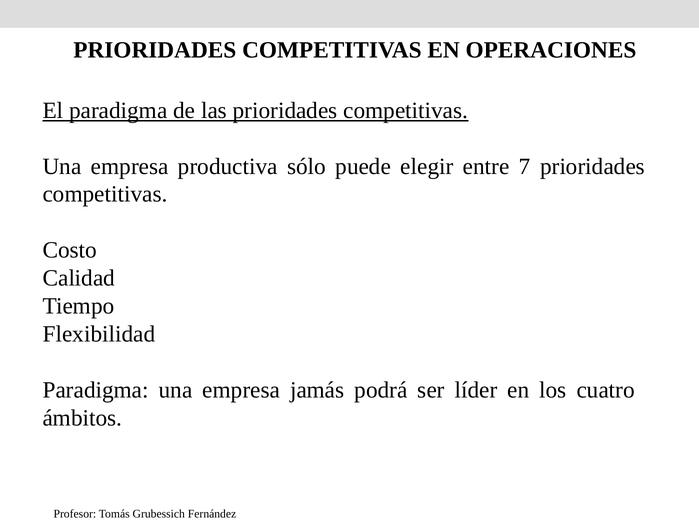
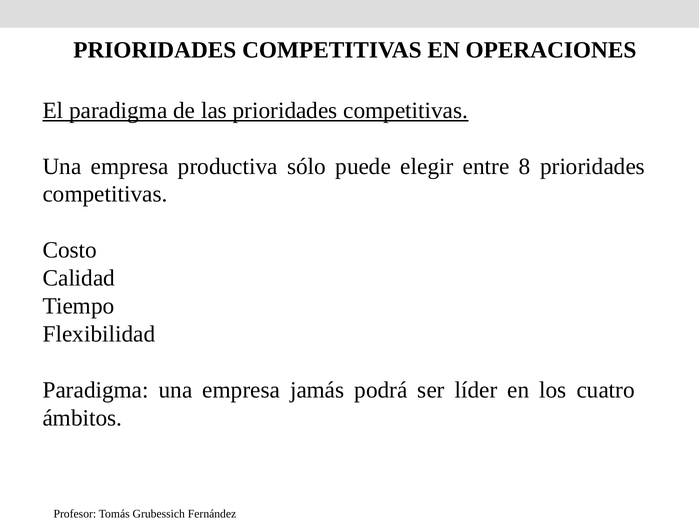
7: 7 -> 8
